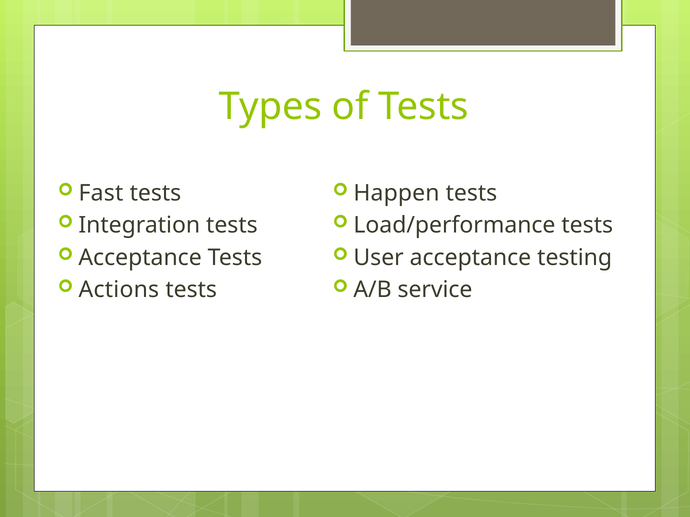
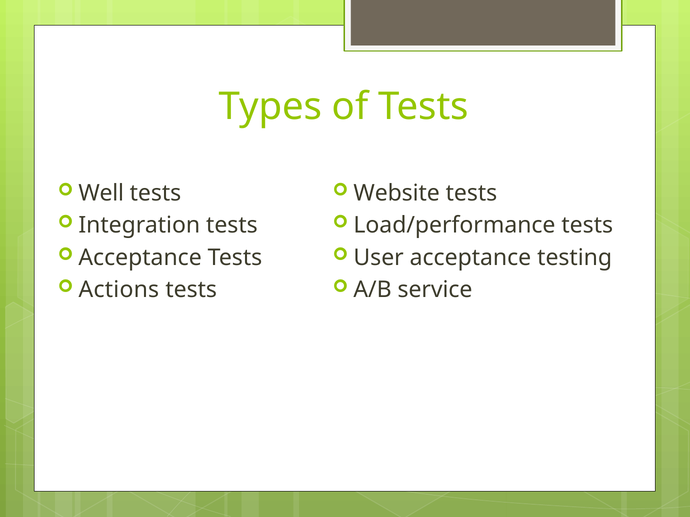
Fast: Fast -> Well
Happen: Happen -> Website
